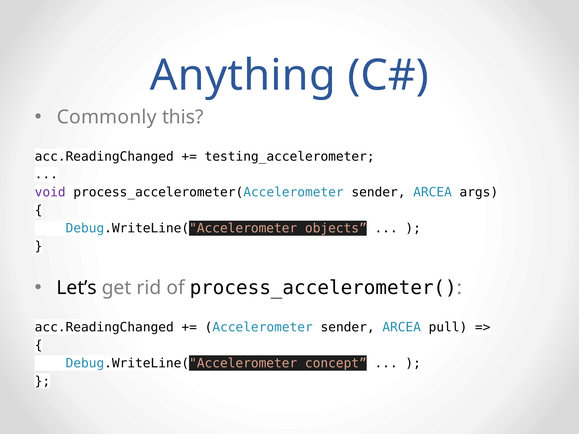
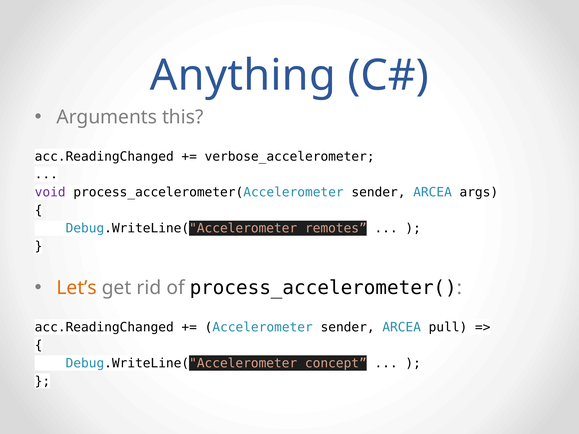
Commonly: Commonly -> Arguments
testing_accelerometer: testing_accelerometer -> verbose_accelerometer
objects: objects -> remotes
Let’s colour: black -> orange
